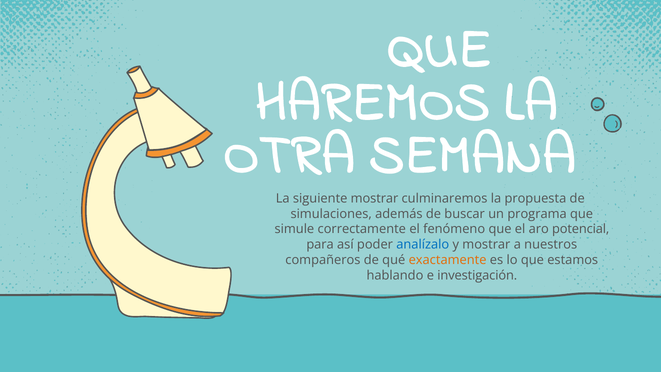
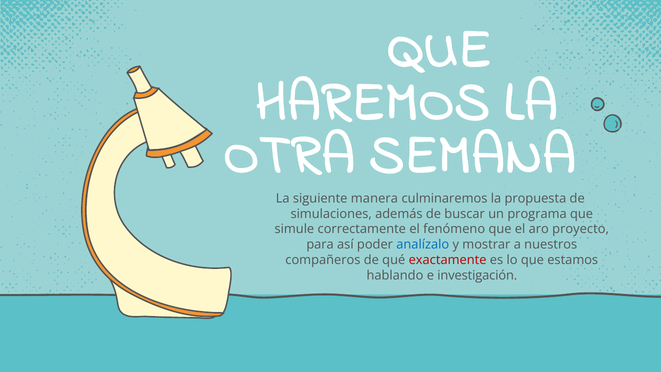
mostrar at (375, 198): mostrar -> manera
potencial: potencial -> proyecto
exactamente colour: orange -> red
